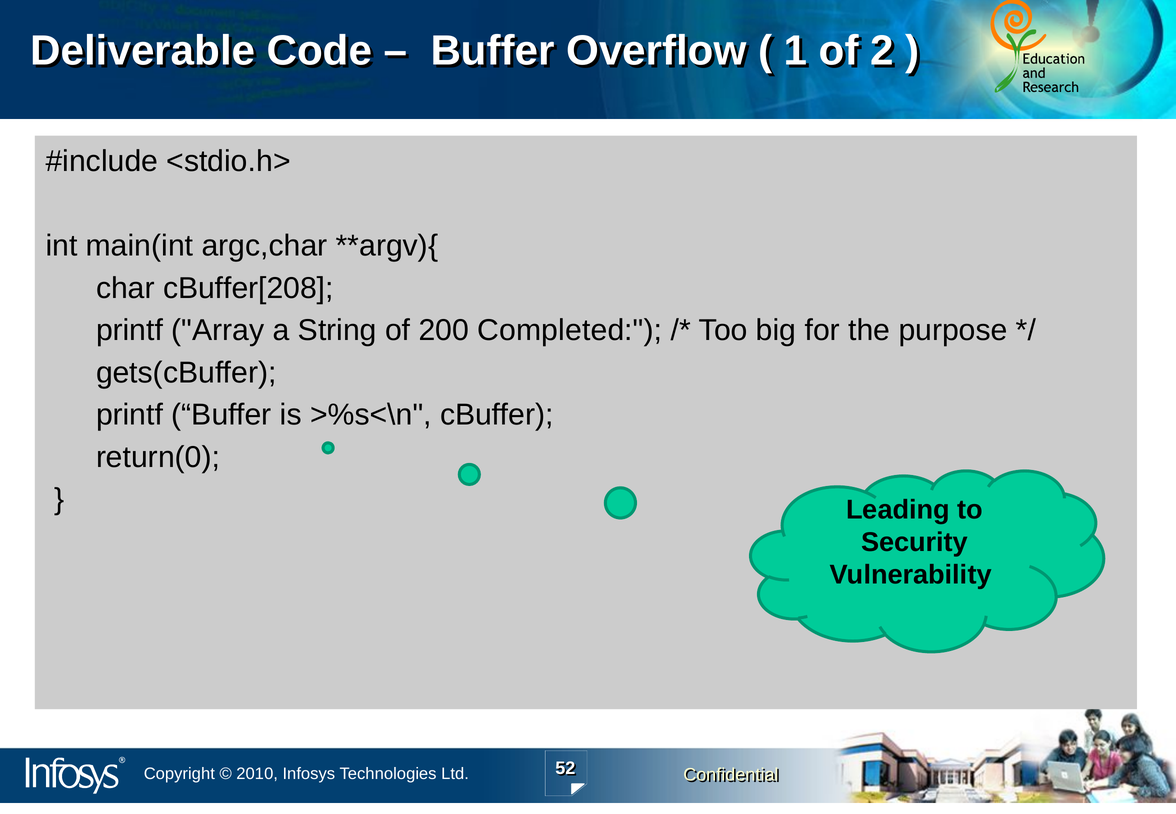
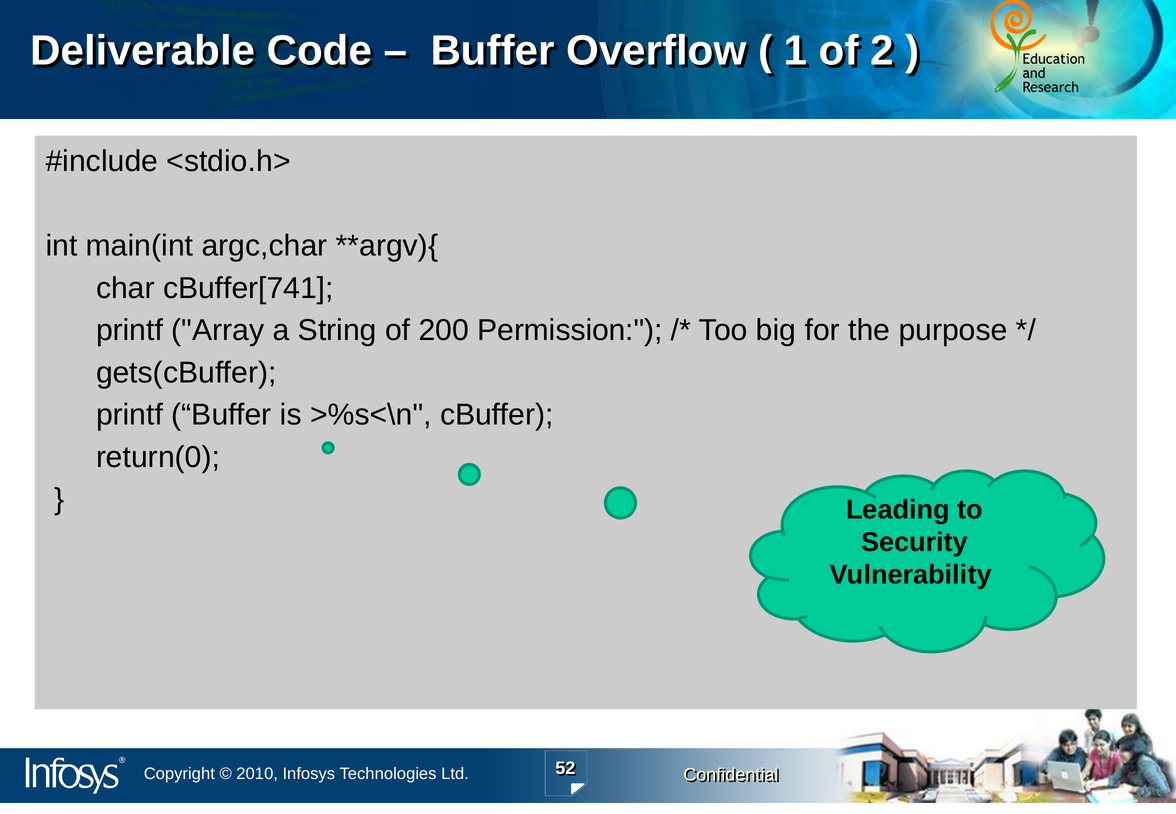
cBuffer[208: cBuffer[208 -> cBuffer[741
Completed: Completed -> Permission
